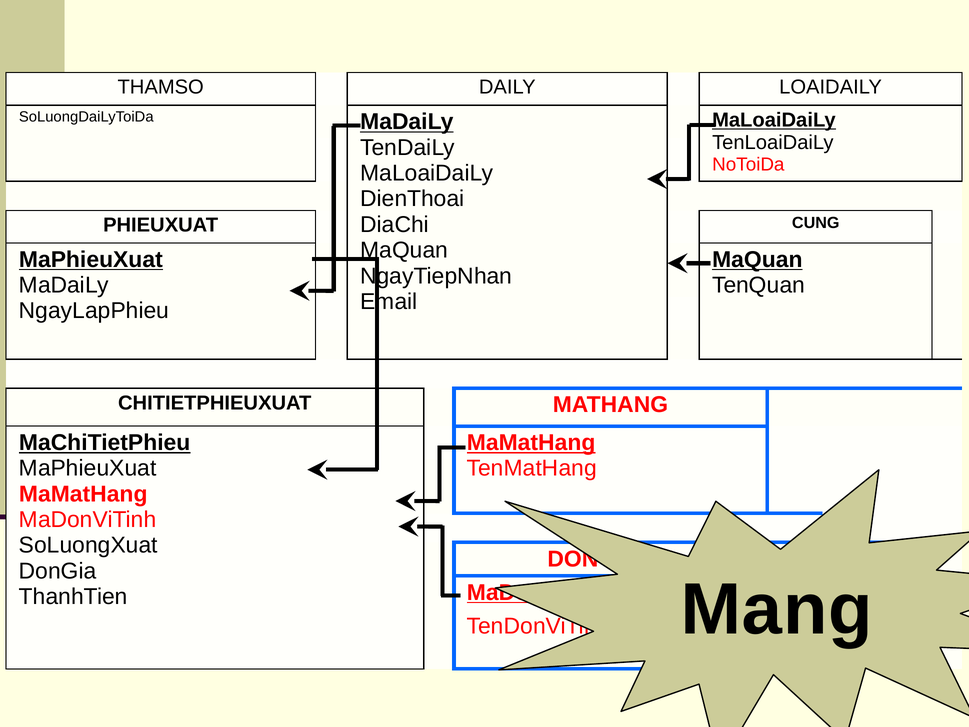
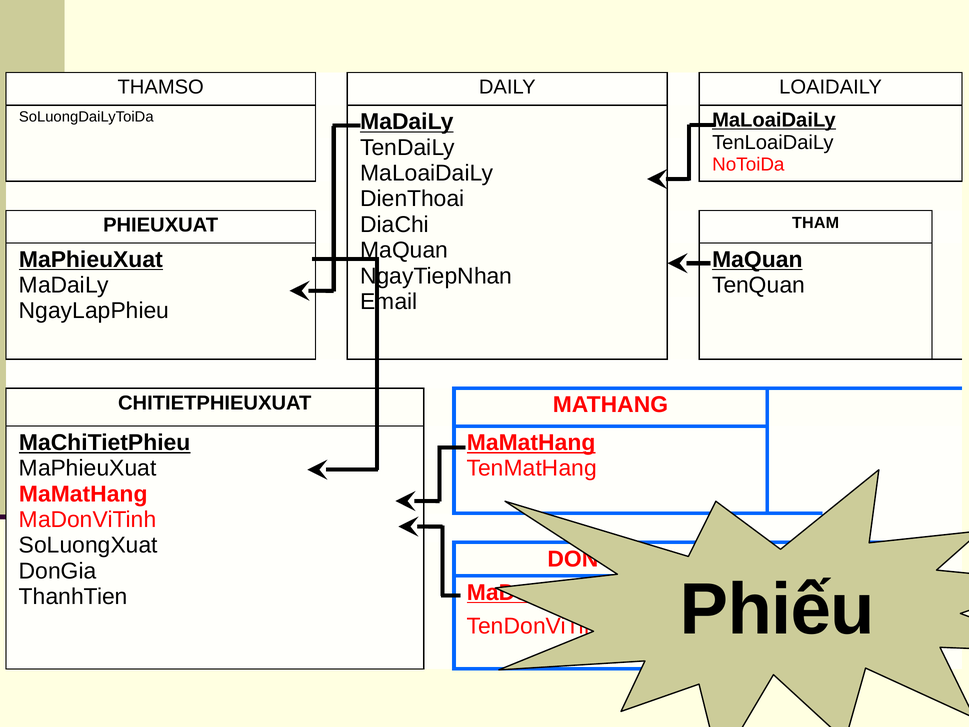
CUNG: CUNG -> THAM
Mang: Mang -> Phiếu
